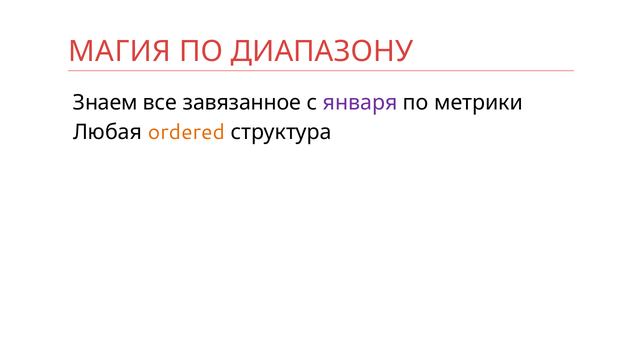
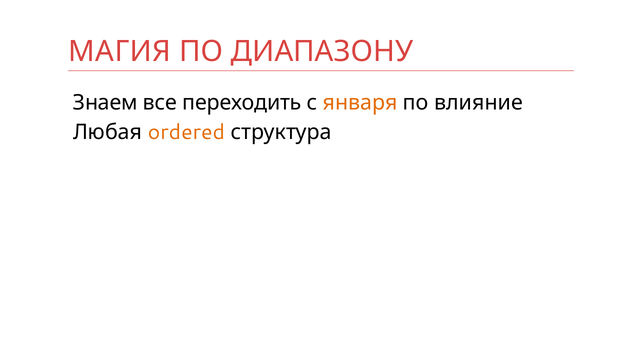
завязанное: завязанное -> переходить
января colour: purple -> orange
метрики: метрики -> влияние
